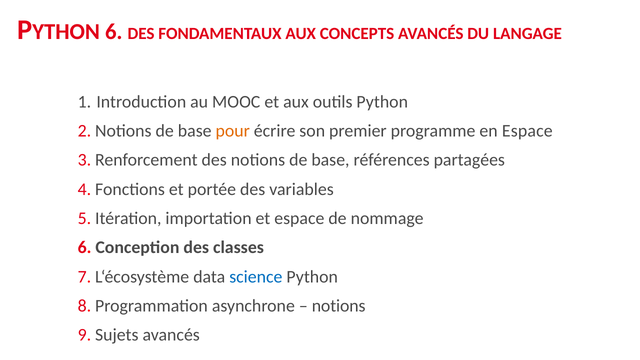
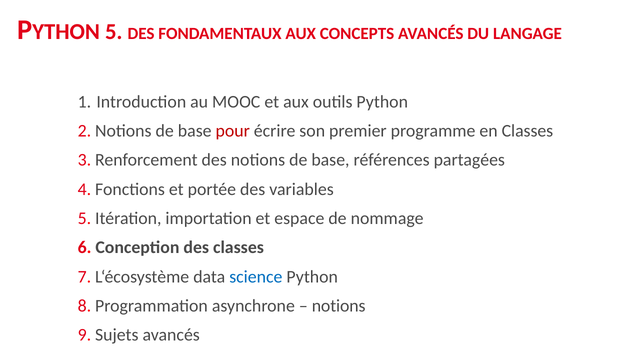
6 at (114, 32): 6 -> 5
pour colour: orange -> red
en Espace: Espace -> Classes
